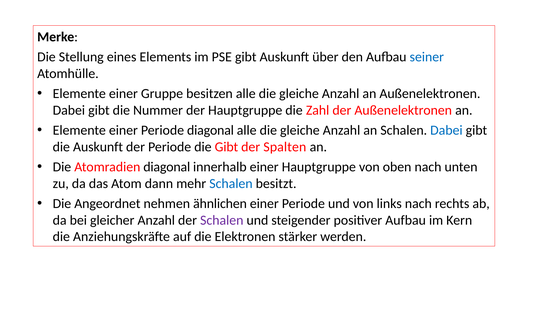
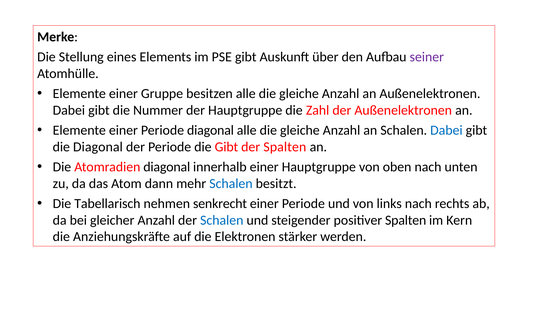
seiner colour: blue -> purple
die Auskunft: Auskunft -> Diagonal
Angeordnet: Angeordnet -> Tabellarisch
ähnlichen: ähnlichen -> senkrecht
Schalen at (222, 220) colour: purple -> blue
positiver Aufbau: Aufbau -> Spalten
